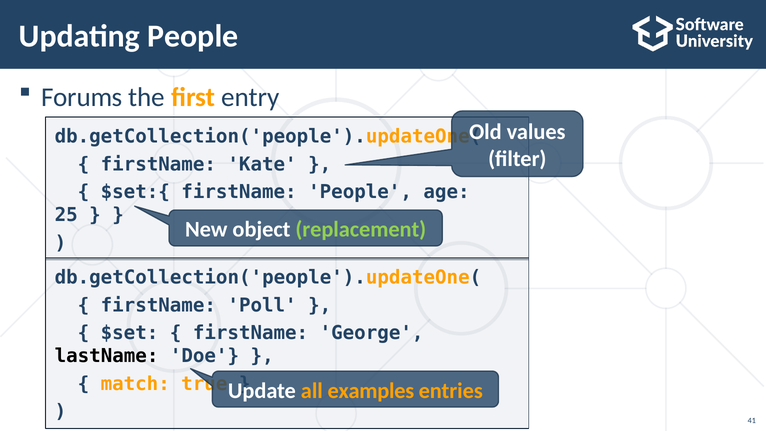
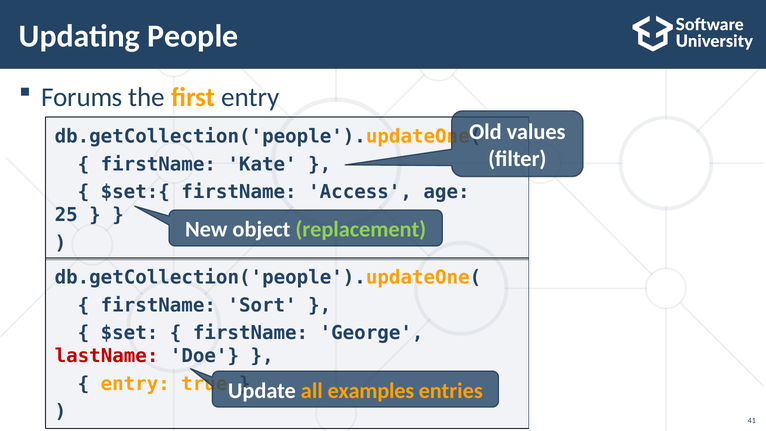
firstName People: People -> Access
Poll: Poll -> Sort
lastName colour: black -> red
match at (135, 384): match -> entry
